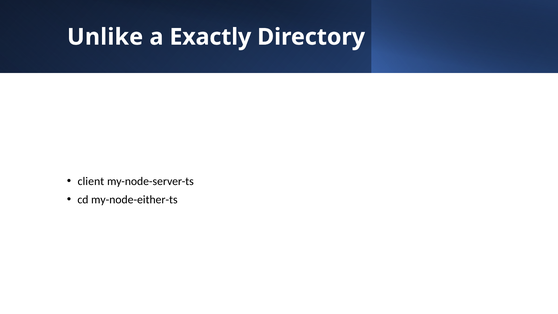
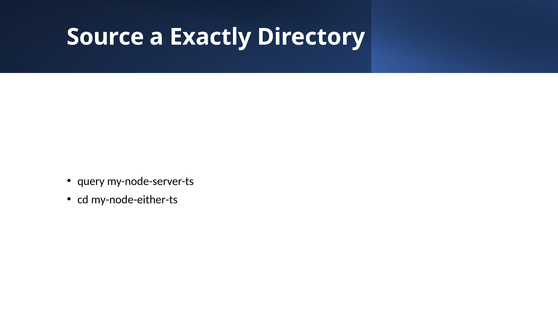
Unlike: Unlike -> Source
client: client -> query
